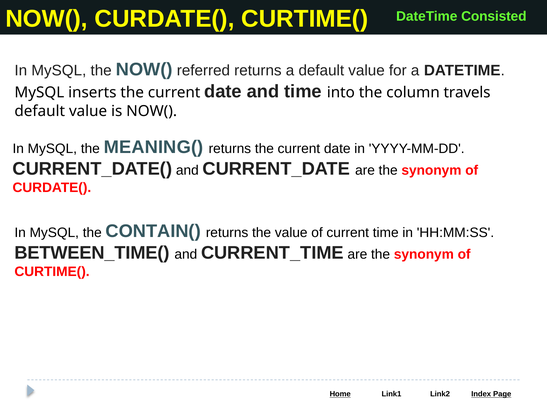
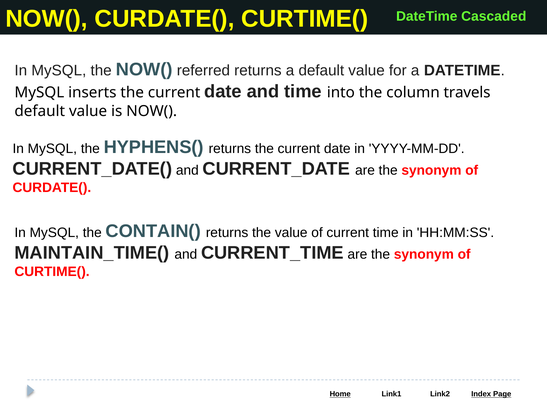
Consisted: Consisted -> Cascaded
MEANING(: MEANING( -> HYPHENS(
BETWEEN_TIME(: BETWEEN_TIME( -> MAINTAIN_TIME(
